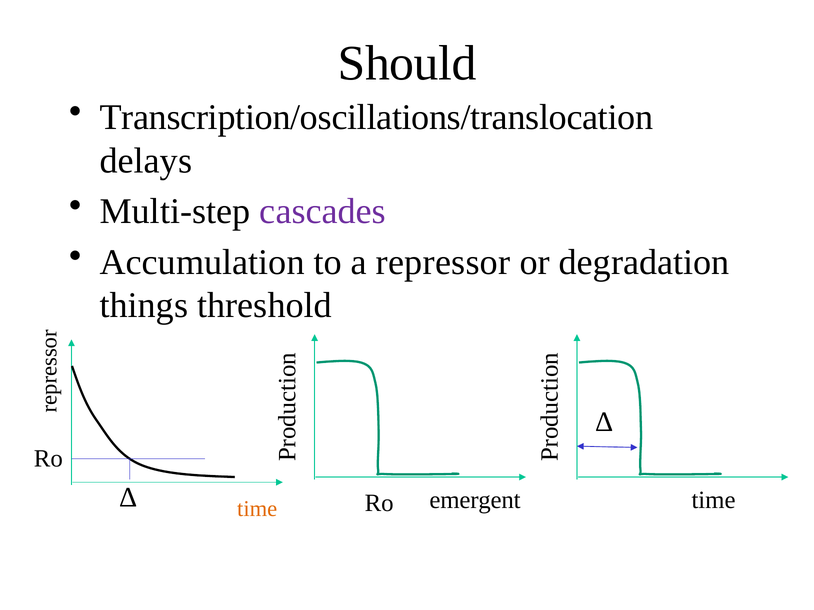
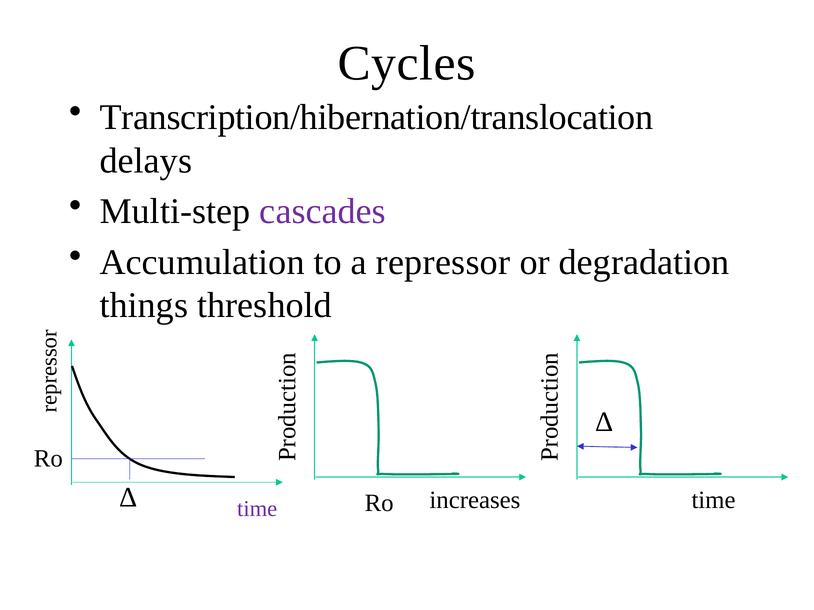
Should: Should -> Cycles
Transcription/oscillations/translocation: Transcription/oscillations/translocation -> Transcription/hibernation/translocation
emergent: emergent -> increases
time at (257, 509) colour: orange -> purple
